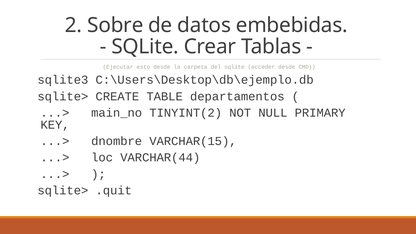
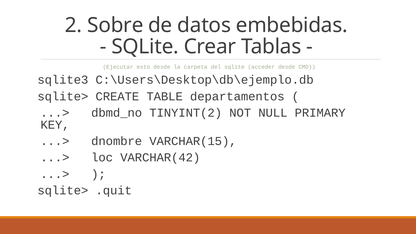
main_no: main_no -> dbmd_no
VARCHAR(44: VARCHAR(44 -> VARCHAR(42
